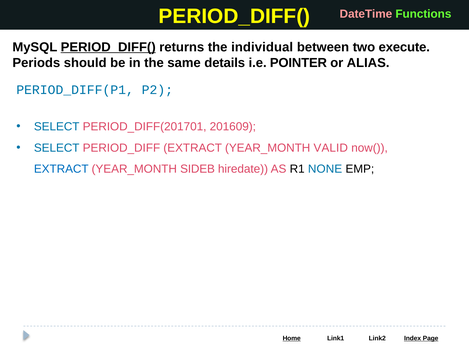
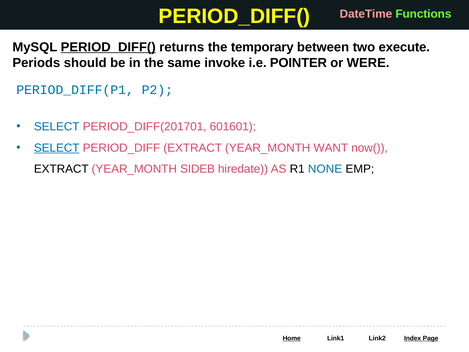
individual: individual -> temporary
details: details -> invoke
ALIAS: ALIAS -> WERE
201609: 201609 -> 601601
SELECT at (57, 148) underline: none -> present
VALID: VALID -> WANT
EXTRACT at (61, 169) colour: blue -> black
